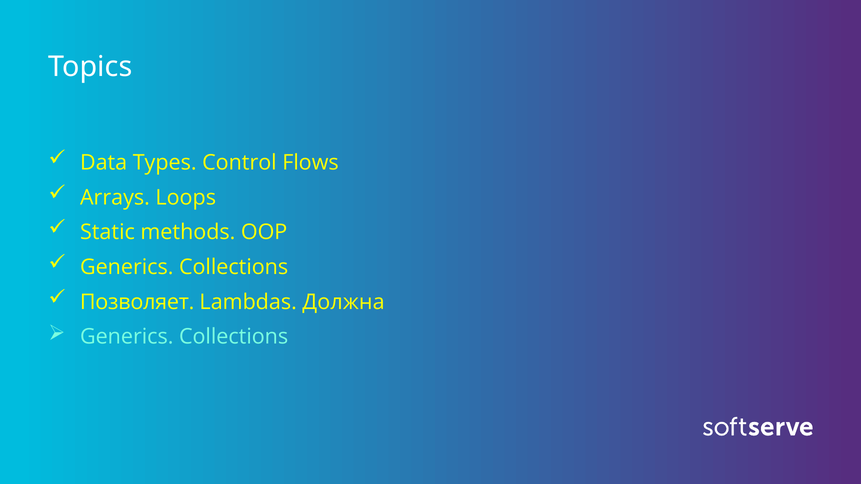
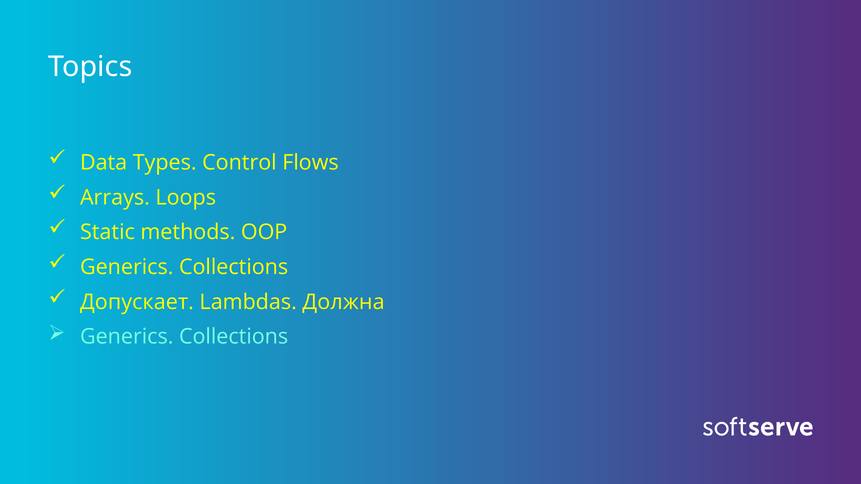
Позволяет: Позволяет -> Допускает
